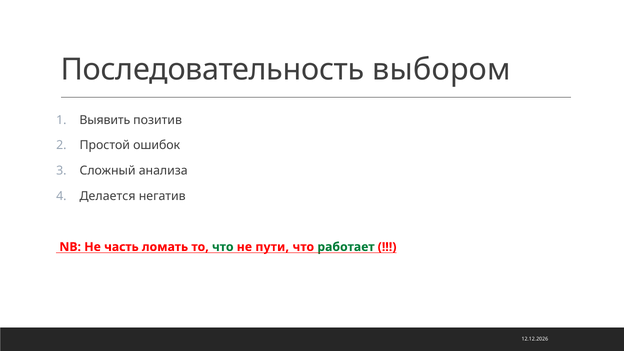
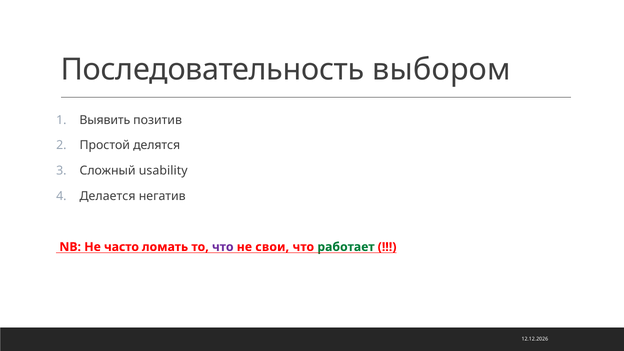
ошибок: ошибок -> делятся
анализа: анализа -> usability
часть: часть -> часто
что at (223, 247) colour: green -> purple
пути: пути -> свои
